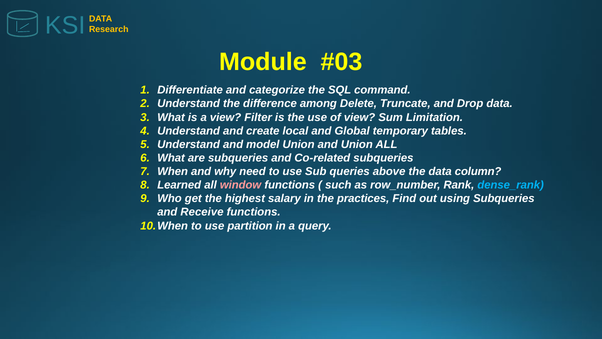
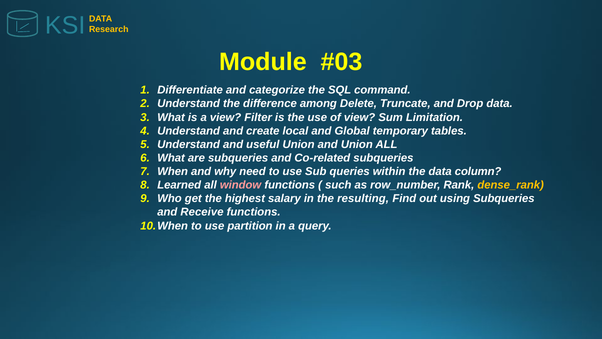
model: model -> useful
above: above -> within
dense_rank colour: light blue -> yellow
practices: practices -> resulting
